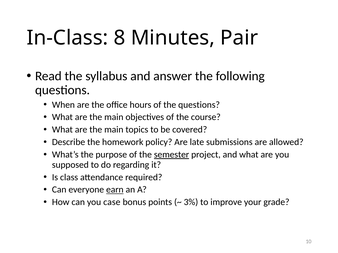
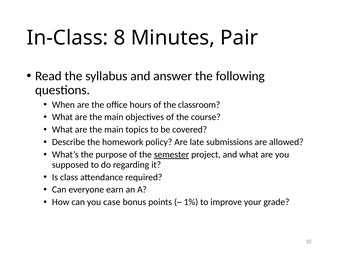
the questions: questions -> classroom
earn underline: present -> none
3%: 3% -> 1%
